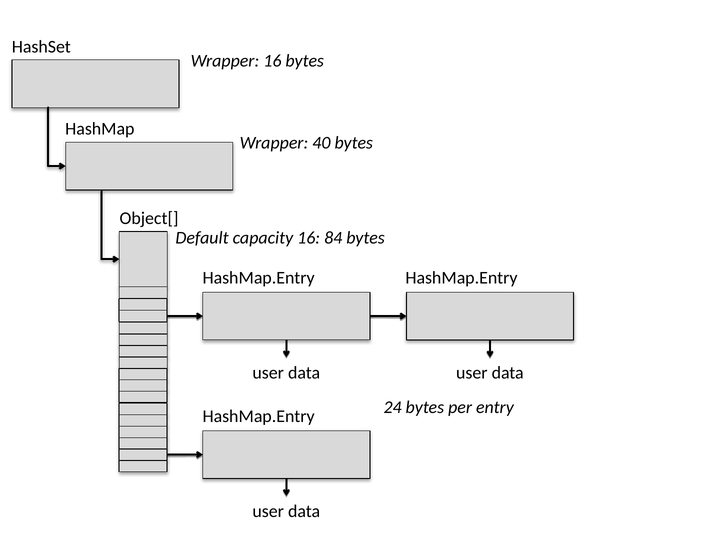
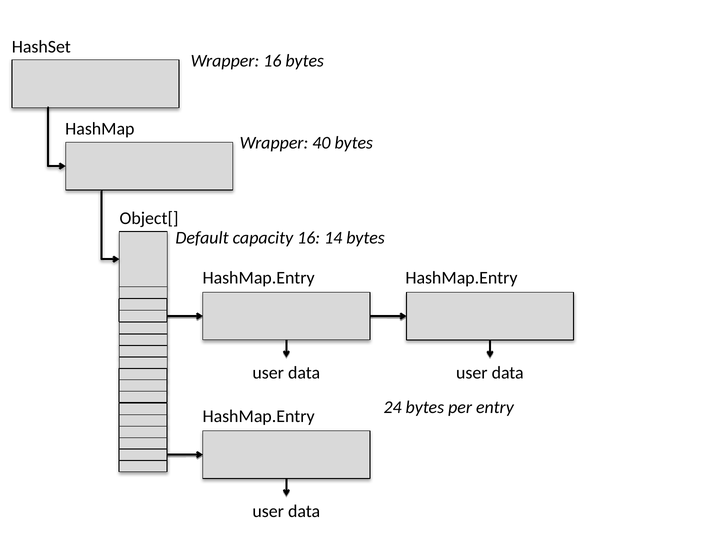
84: 84 -> 14
